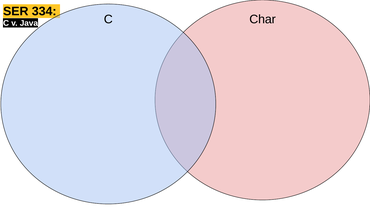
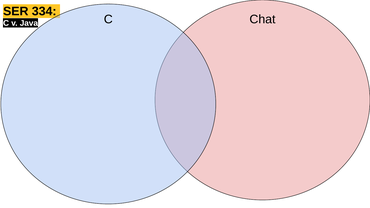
Char: Char -> Chat
